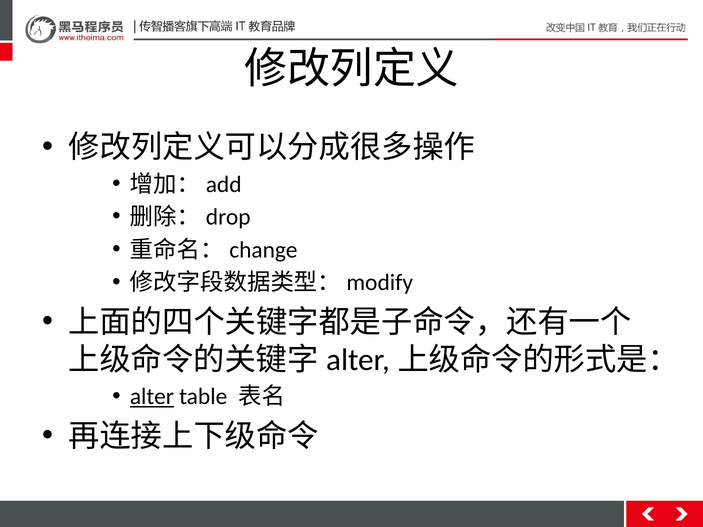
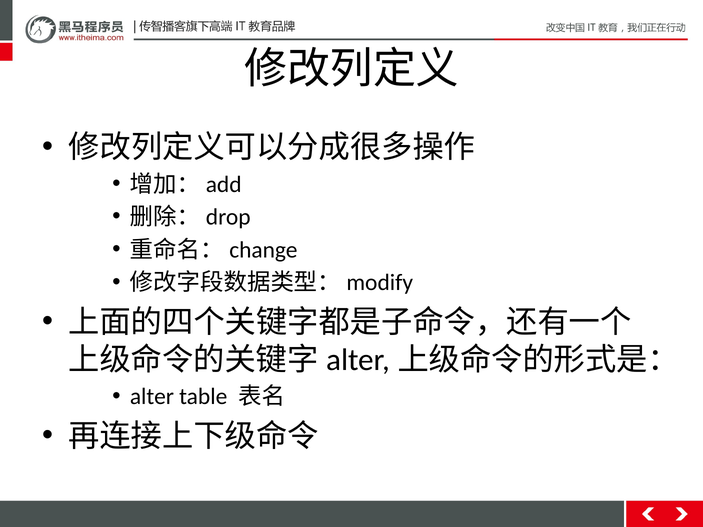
alter underline: present -> none
